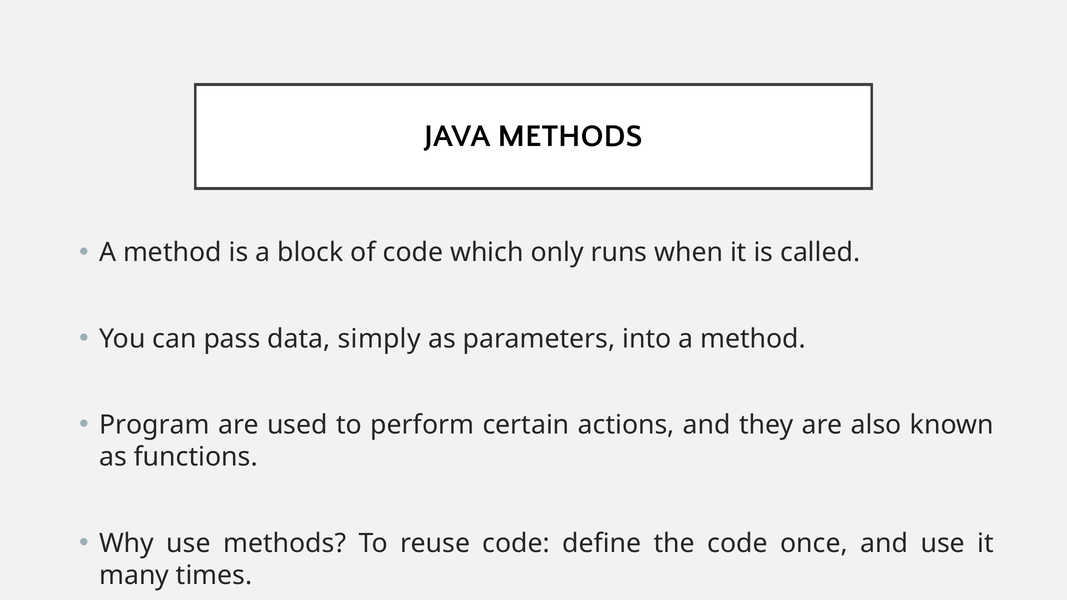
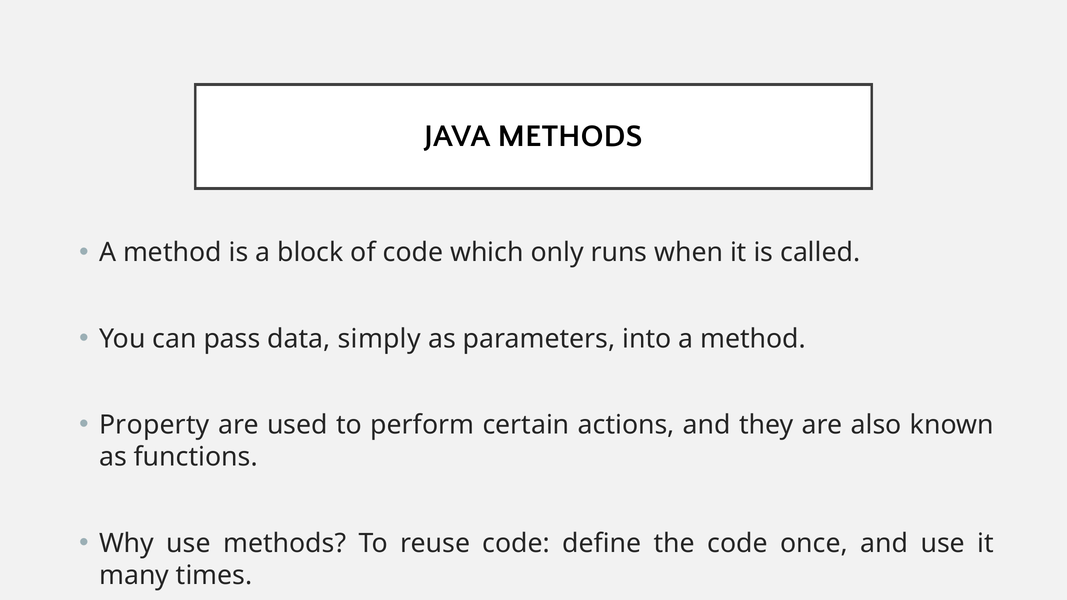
Program: Program -> Property
